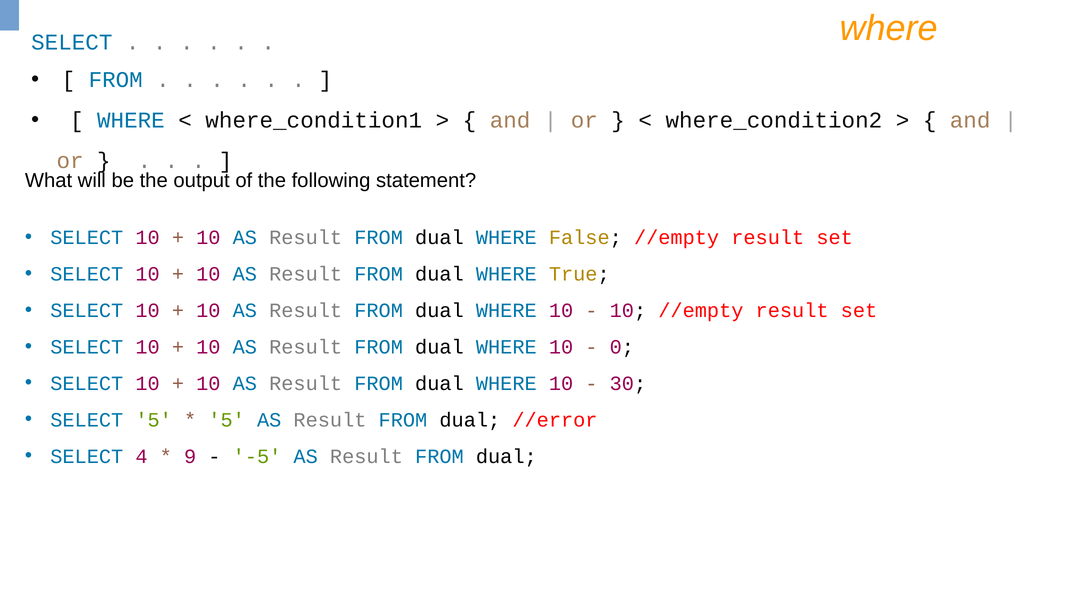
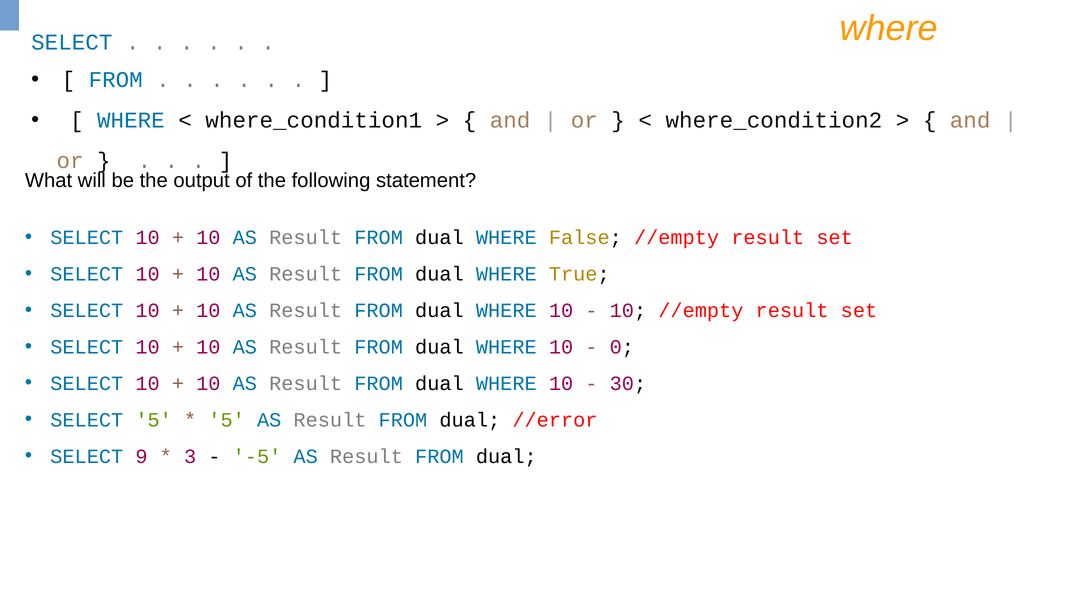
4: 4 -> 9
9: 9 -> 3
